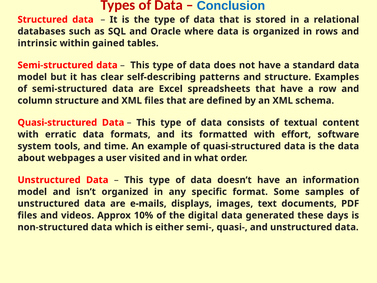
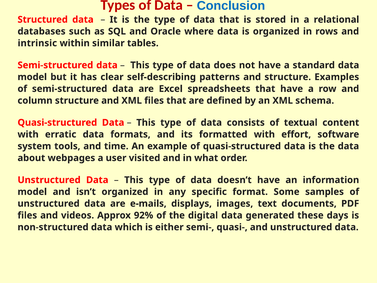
gained: gained -> similar
10%: 10% -> 92%
